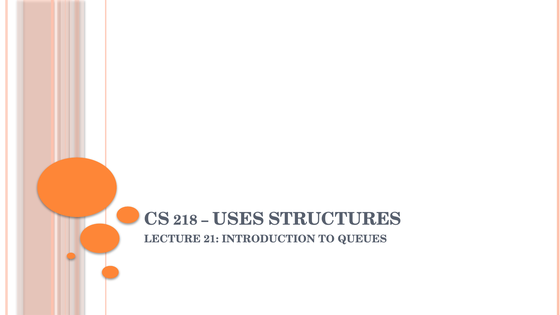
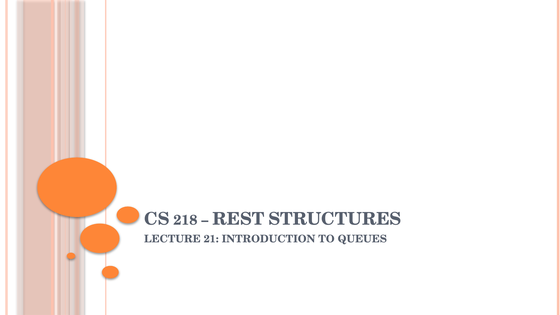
USES: USES -> REST
